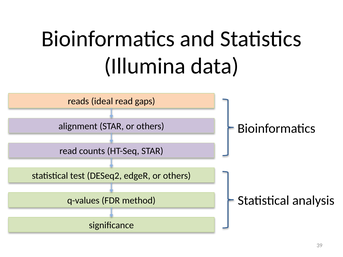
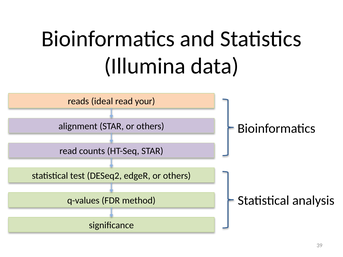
gaps: gaps -> your
